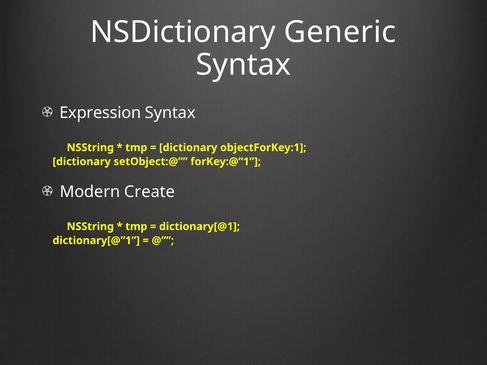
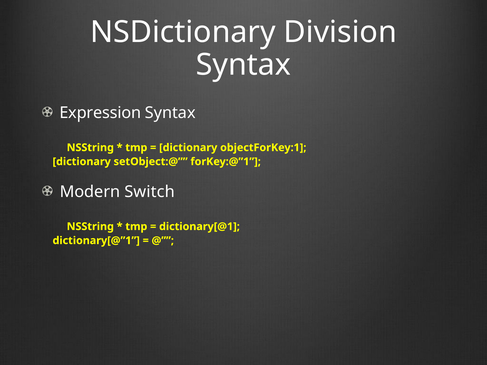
Generic: Generic -> Division
Create: Create -> Switch
